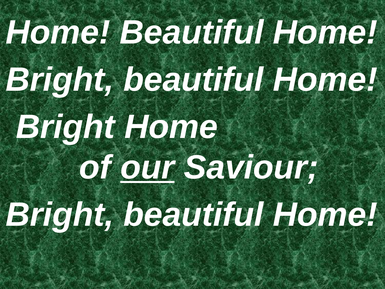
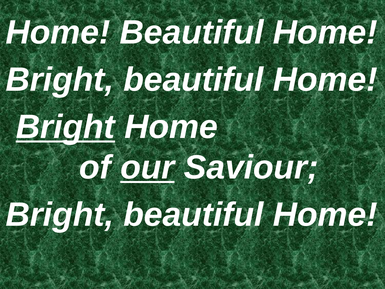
Bright at (65, 127) underline: none -> present
